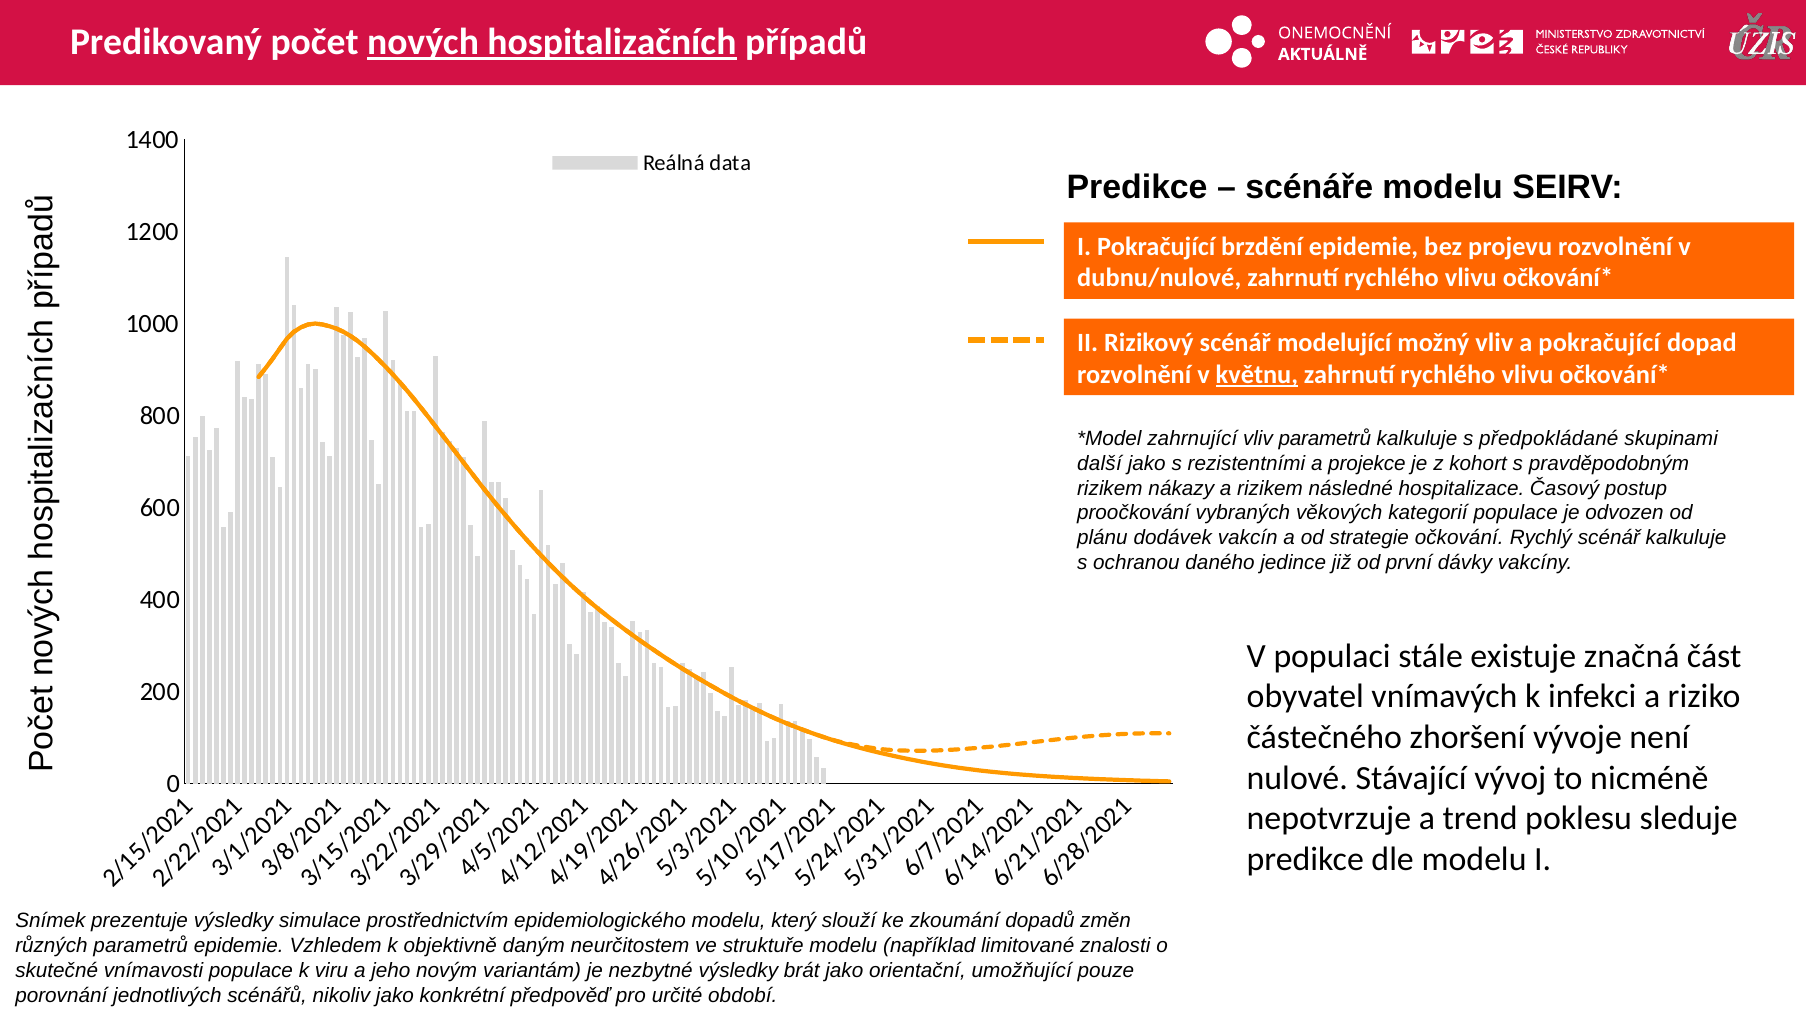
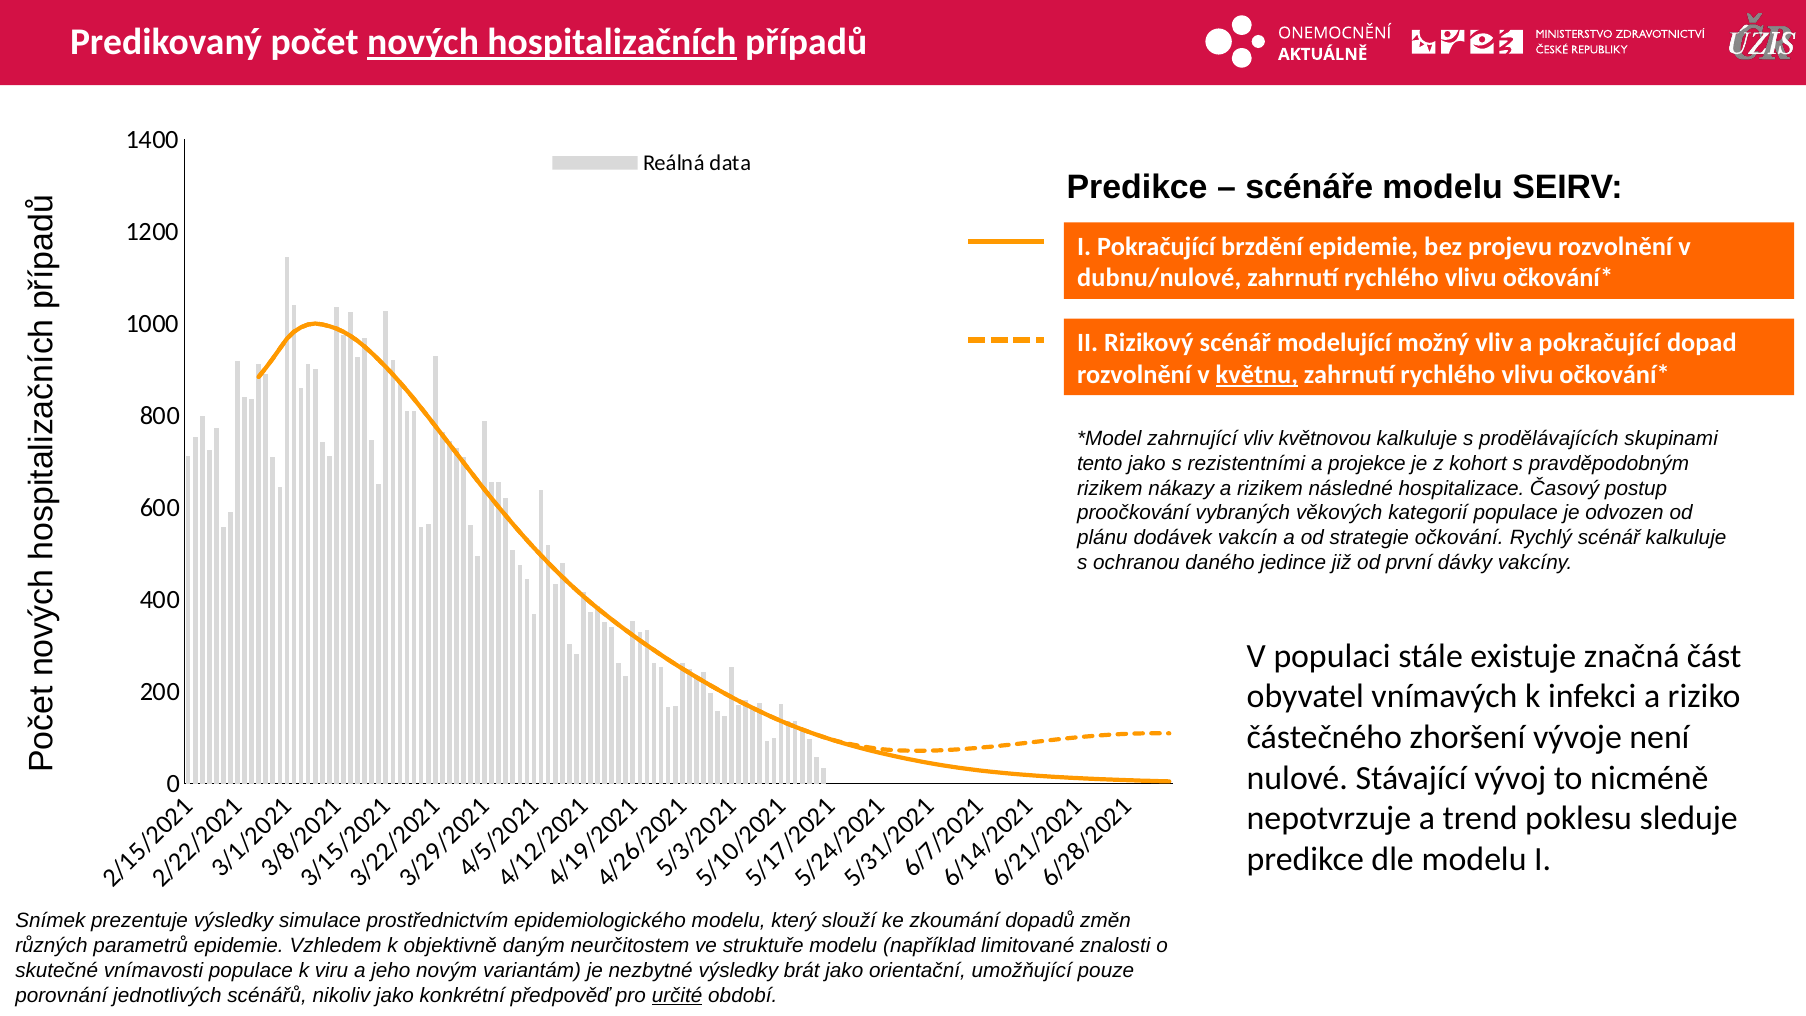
vliv parametrů: parametrů -> květnovou
předpokládané: předpokládané -> prodělávajících
další: další -> tento
určité underline: none -> present
